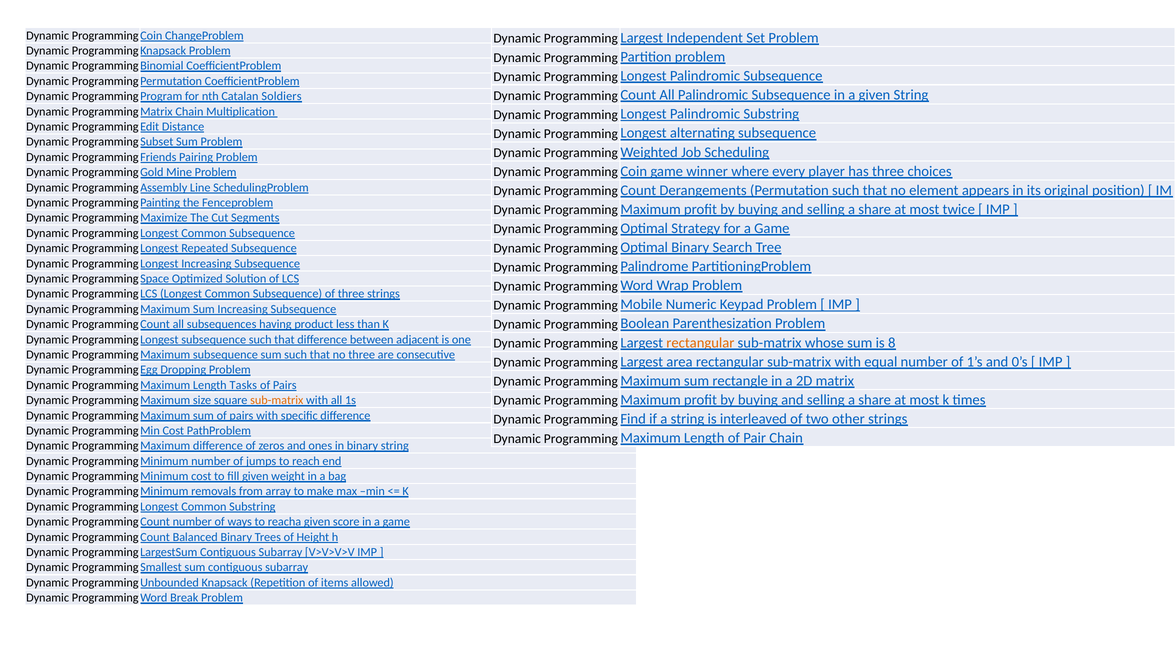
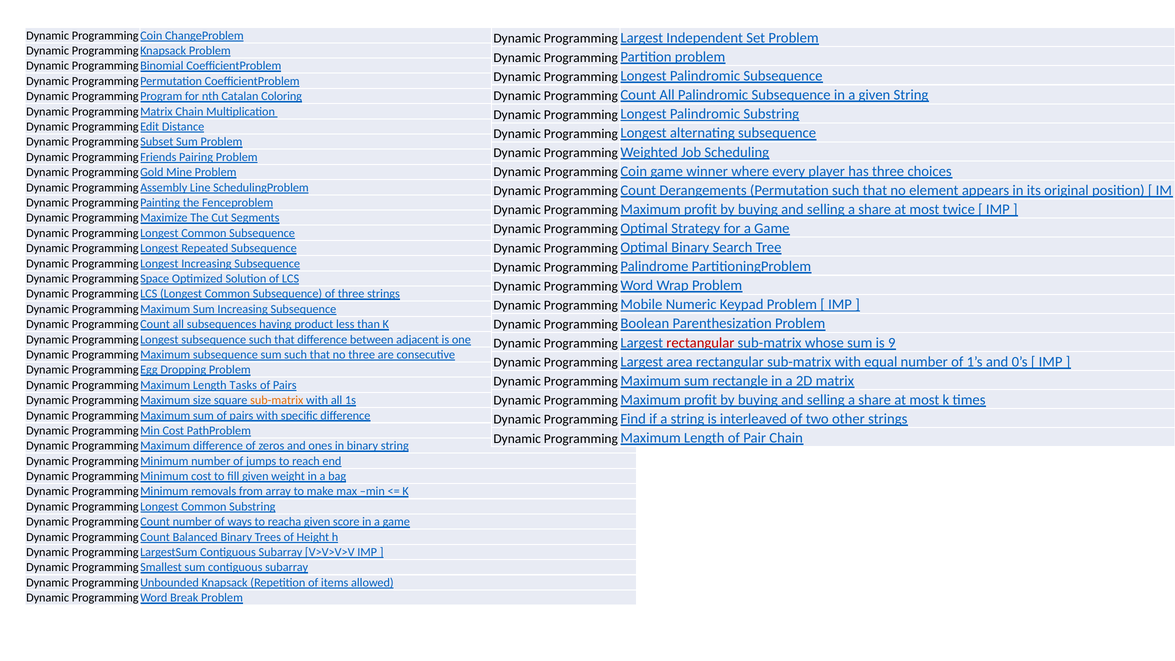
Soldiers: Soldiers -> Coloring
rectangular at (700, 343) colour: orange -> red
8: 8 -> 9
